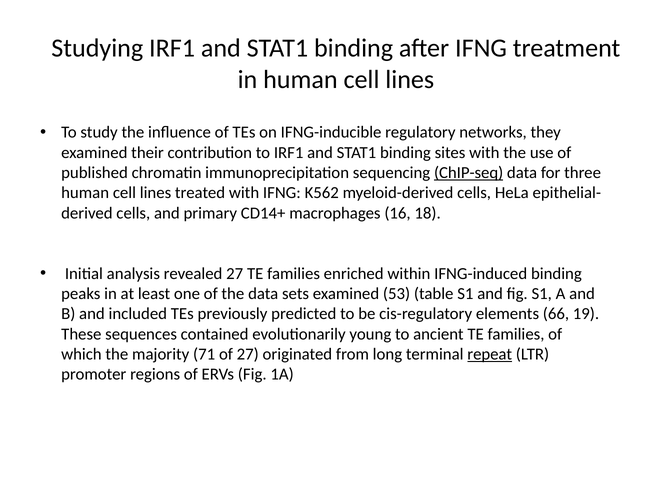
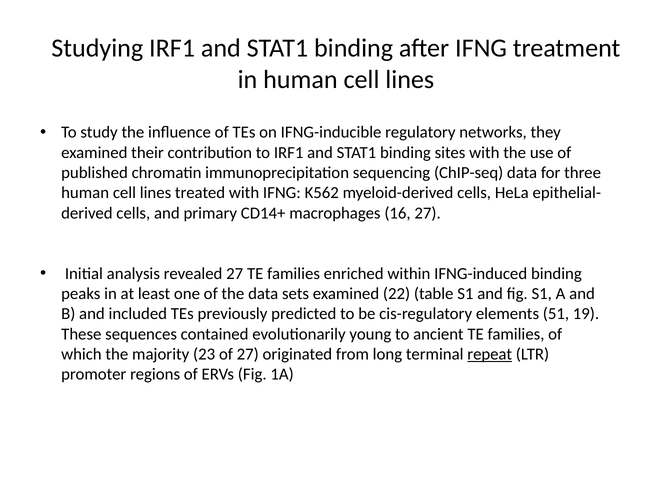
ChIP-seq underline: present -> none
16 18: 18 -> 27
53: 53 -> 22
66: 66 -> 51
71: 71 -> 23
